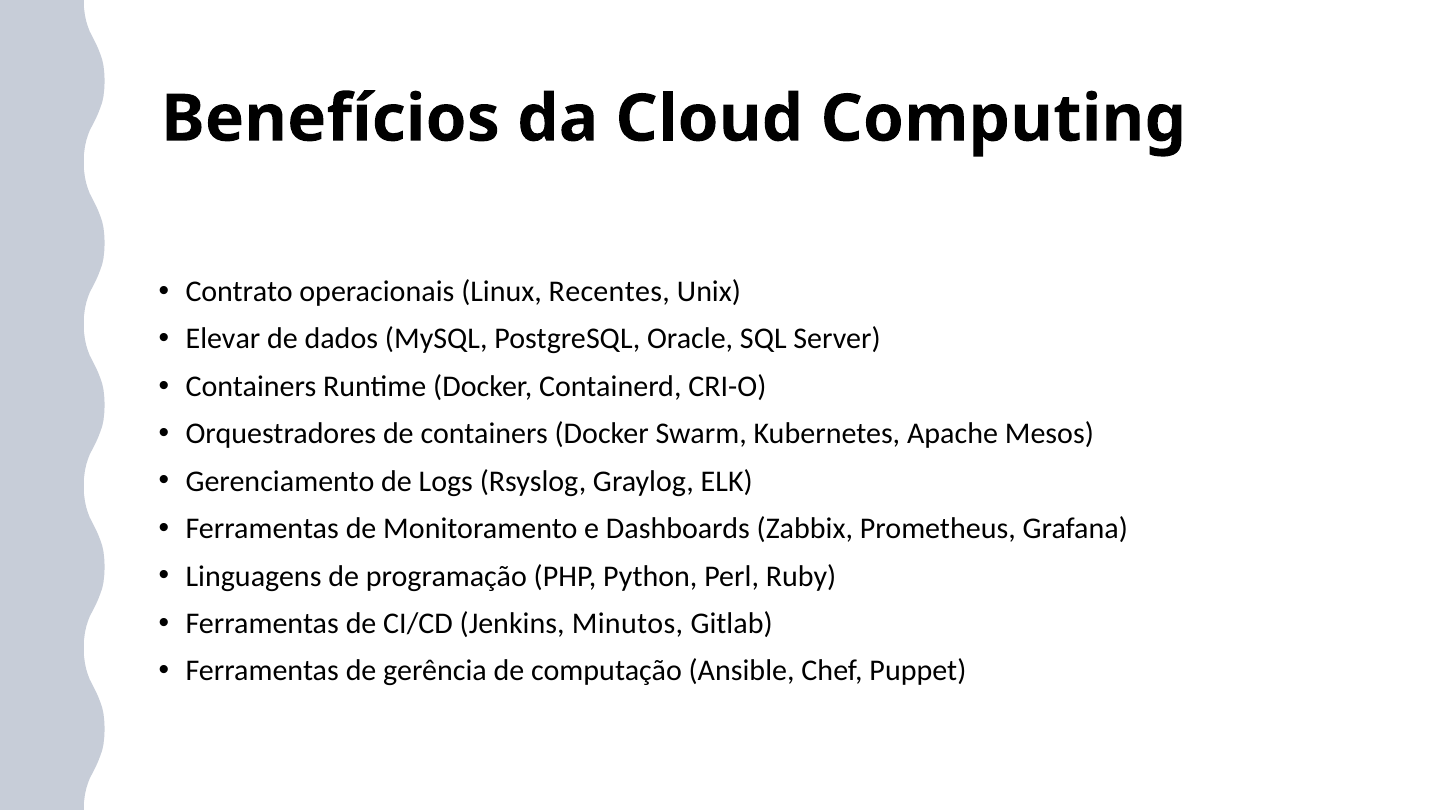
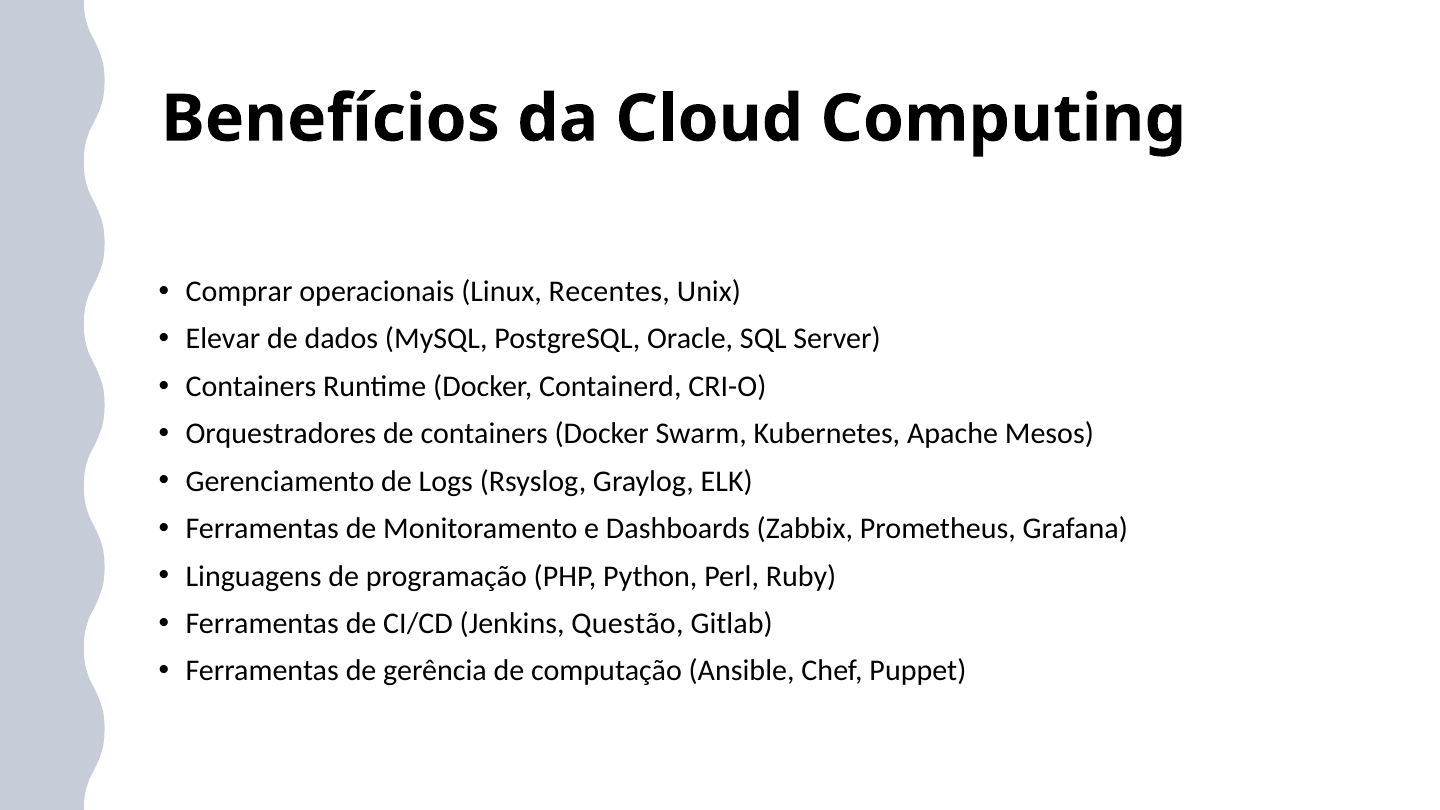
Contrato: Contrato -> Comprar
Minutos: Minutos -> Questão
